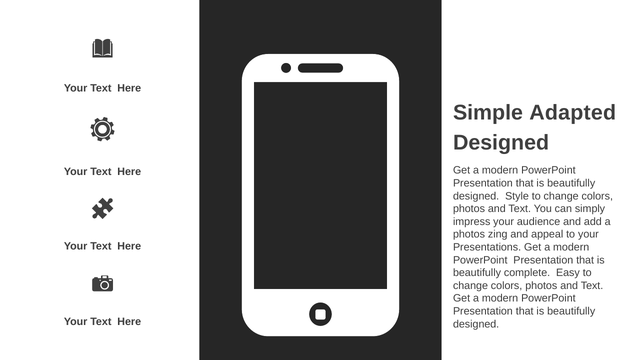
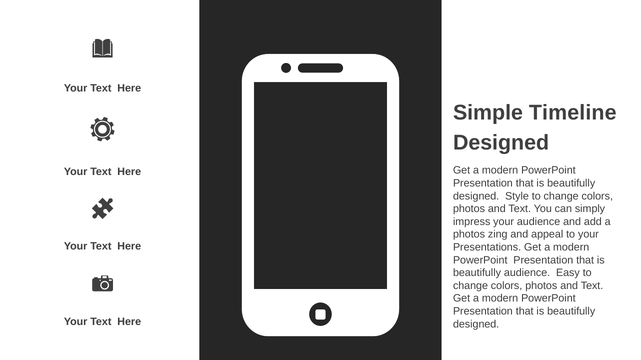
Adapted: Adapted -> Timeline
beautifully complete: complete -> audience
